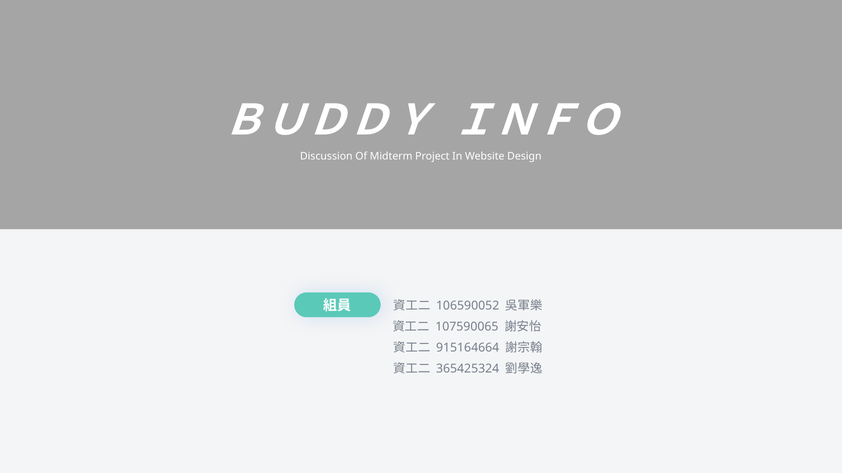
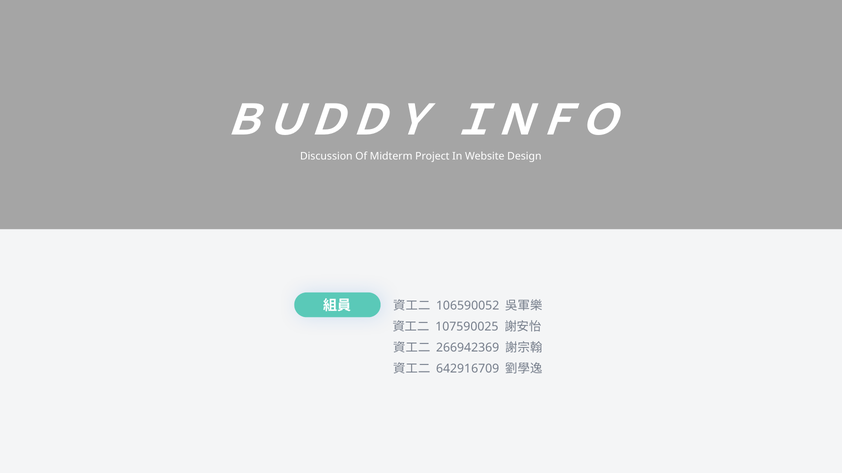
107590065: 107590065 -> 107590025
915164664: 915164664 -> 266942369
365425324: 365425324 -> 642916709
